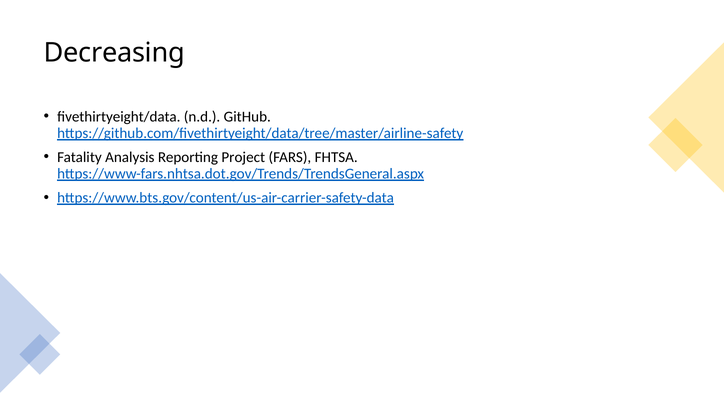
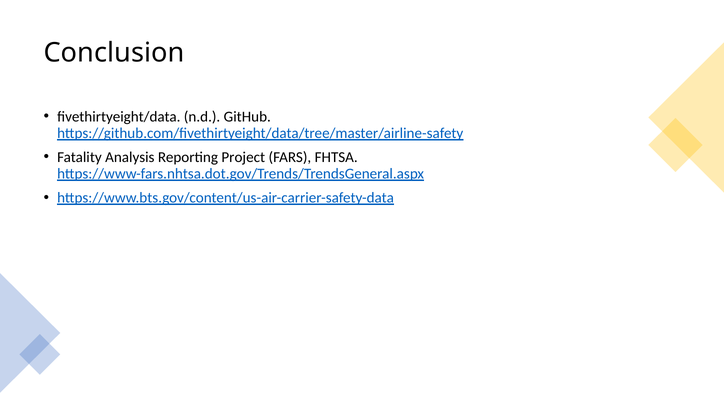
Decreasing: Decreasing -> Conclusion
